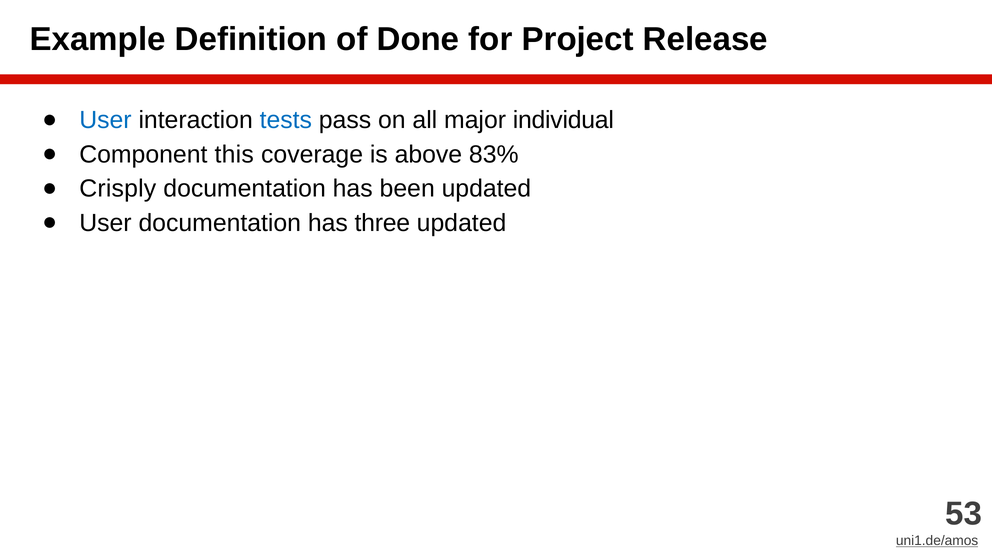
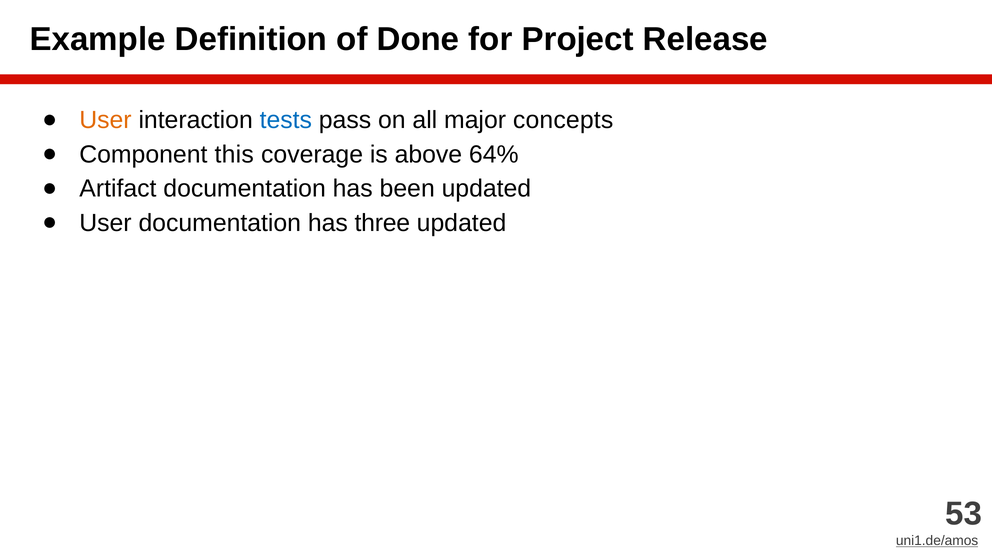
User at (105, 120) colour: blue -> orange
individual: individual -> concepts
83%: 83% -> 64%
Crisply: Crisply -> Artifact
